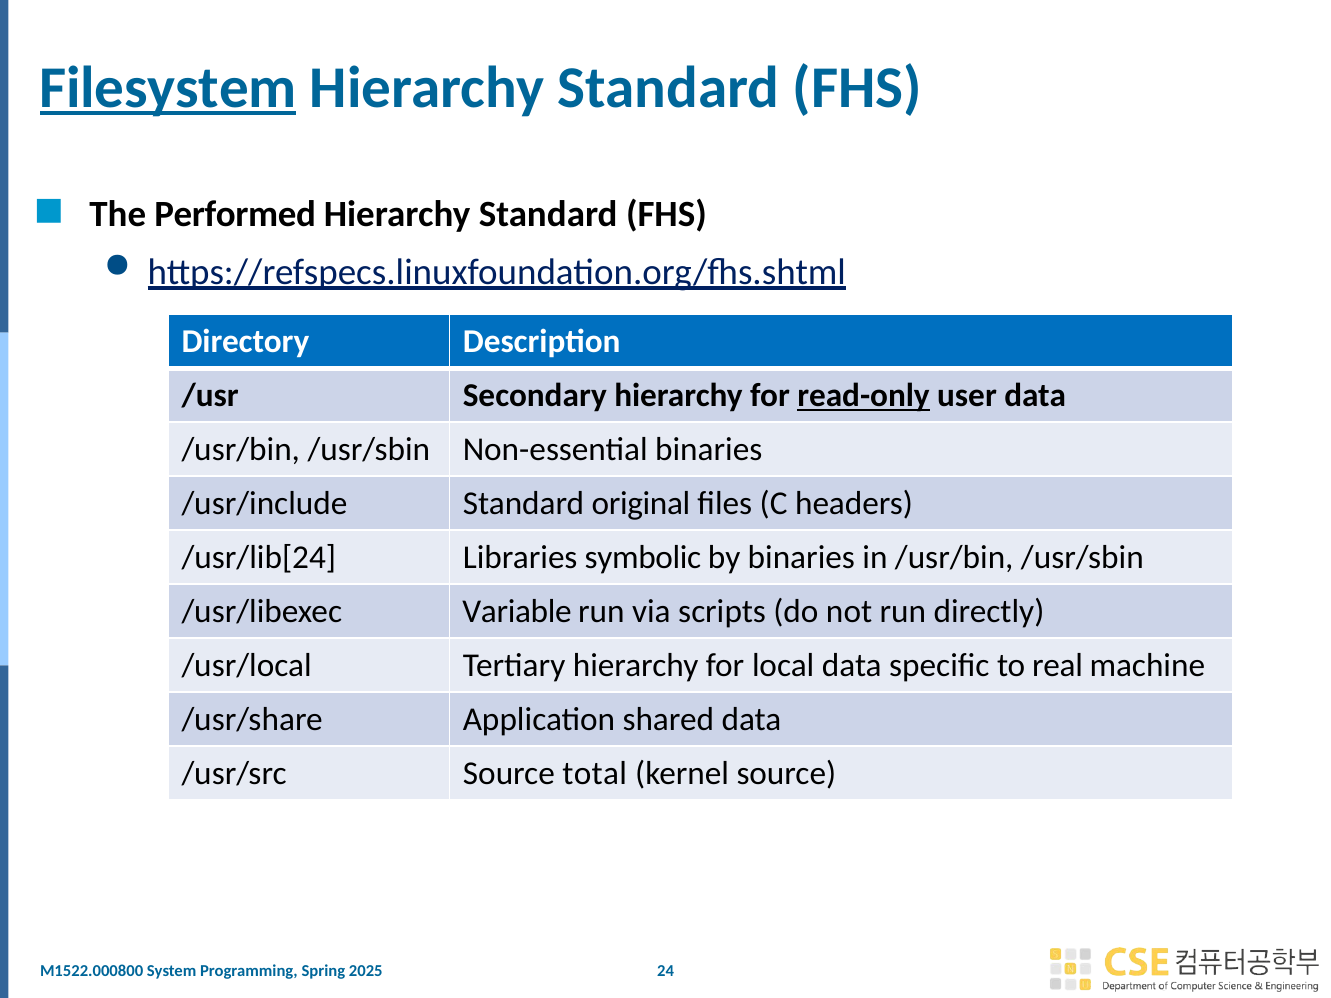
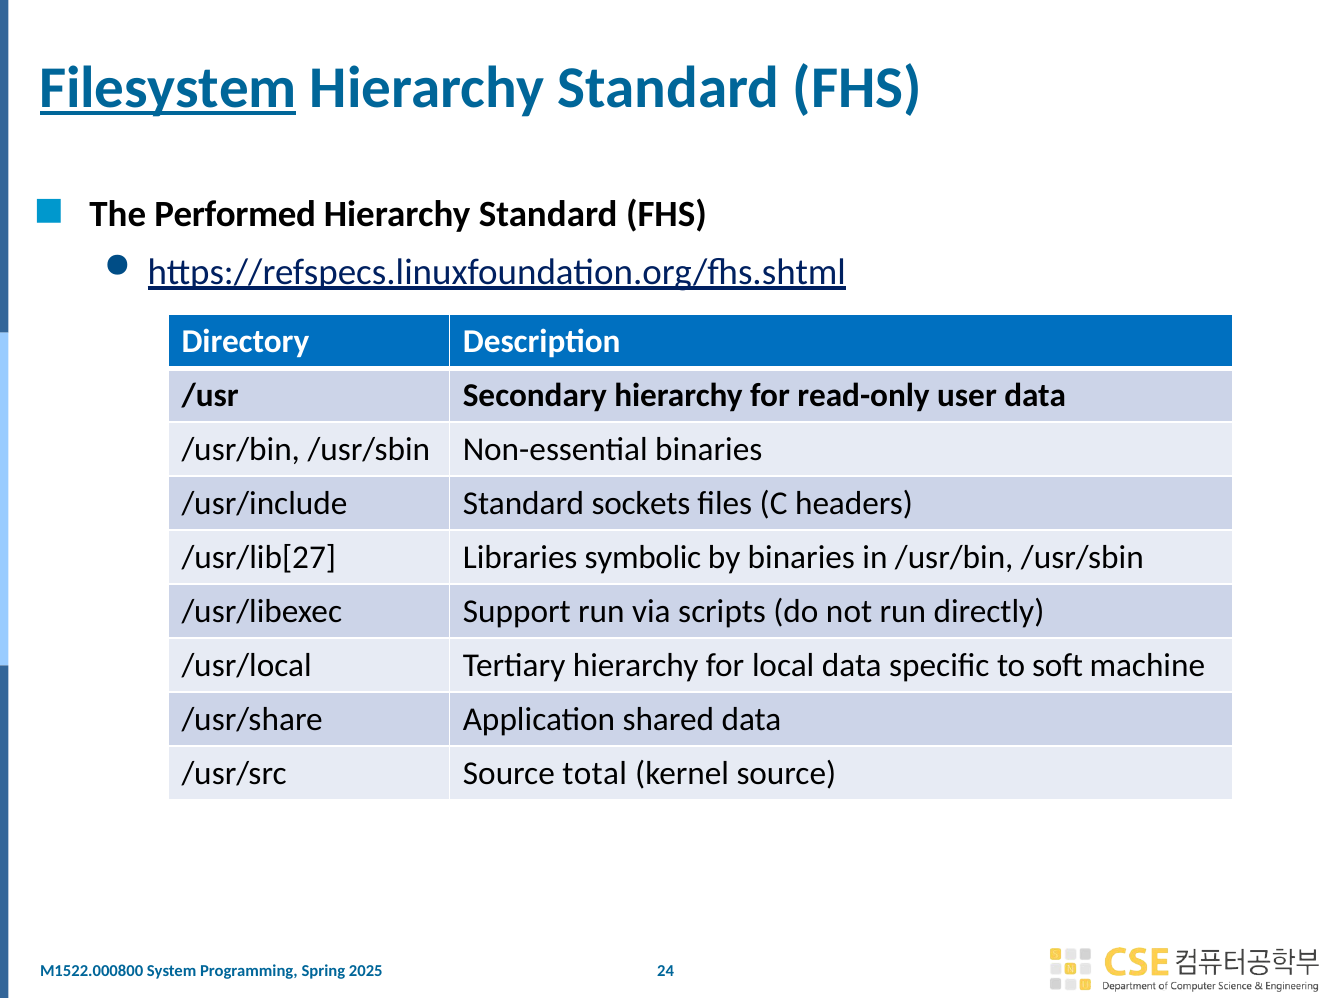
read-only underline: present -> none
original: original -> sockets
/usr/lib[24: /usr/lib[24 -> /usr/lib[27
Variable: Variable -> Support
real: real -> soft
